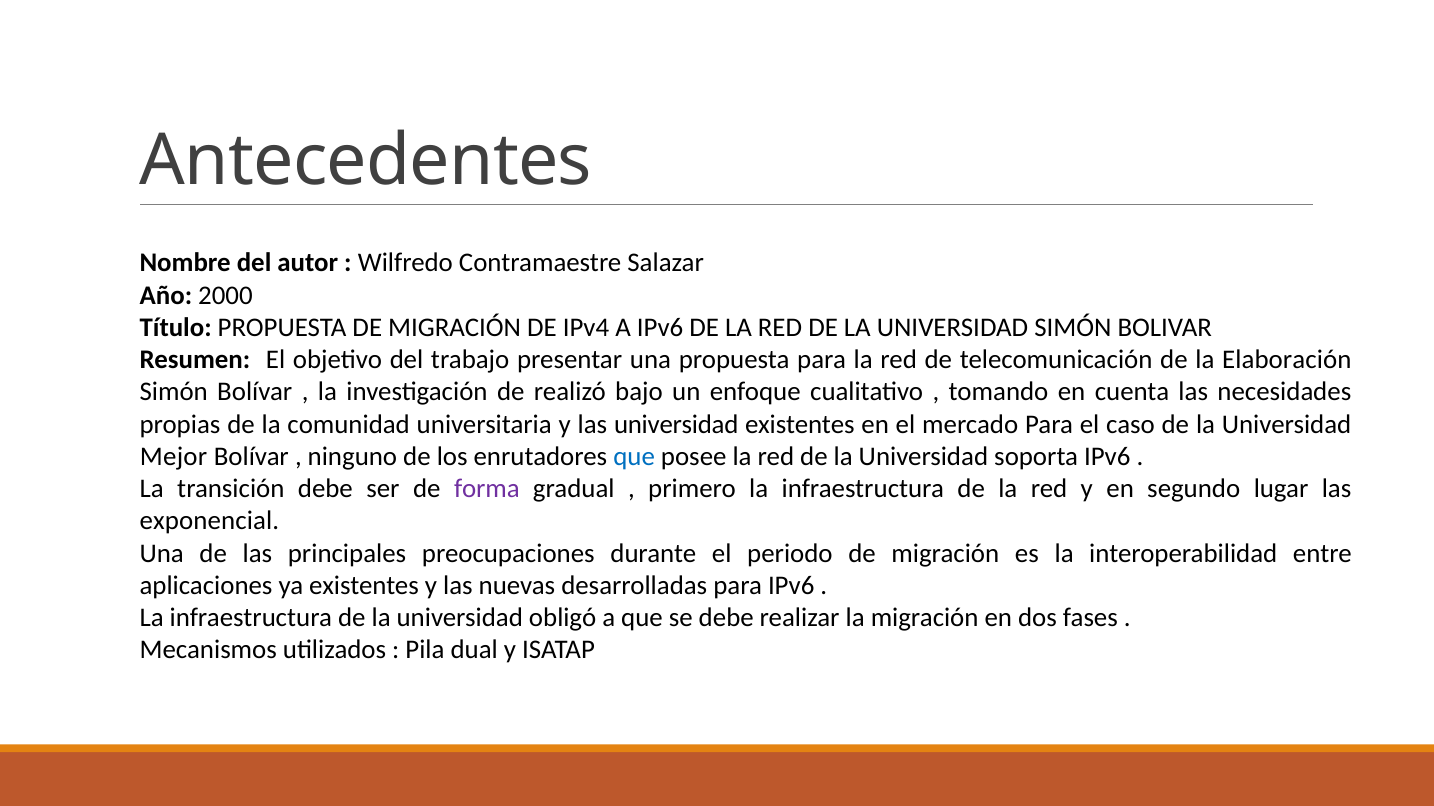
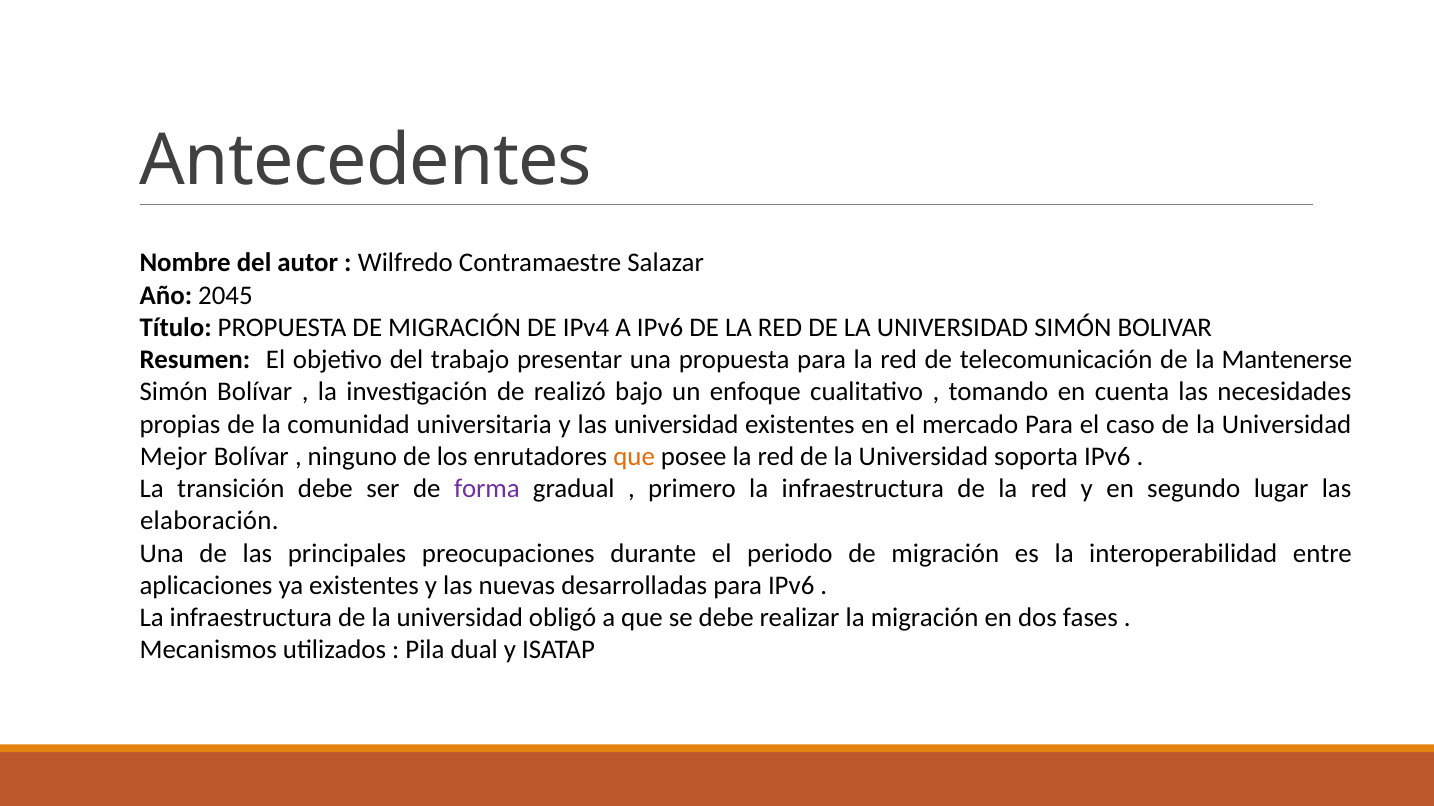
2000: 2000 -> 2045
Elaboración: Elaboración -> Mantenerse
que at (634, 457) colour: blue -> orange
exponencial: exponencial -> elaboración
